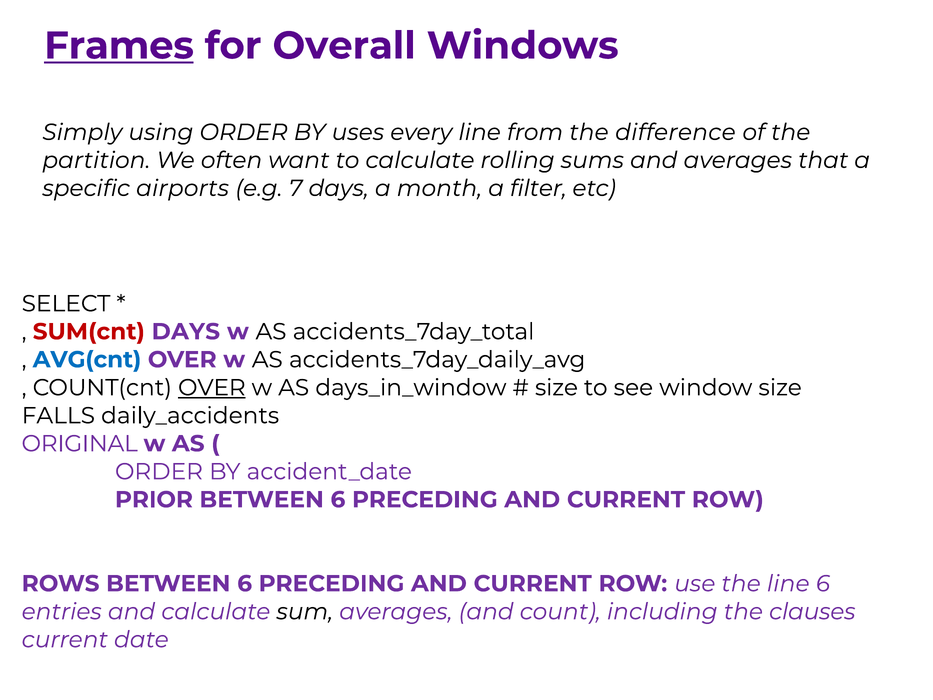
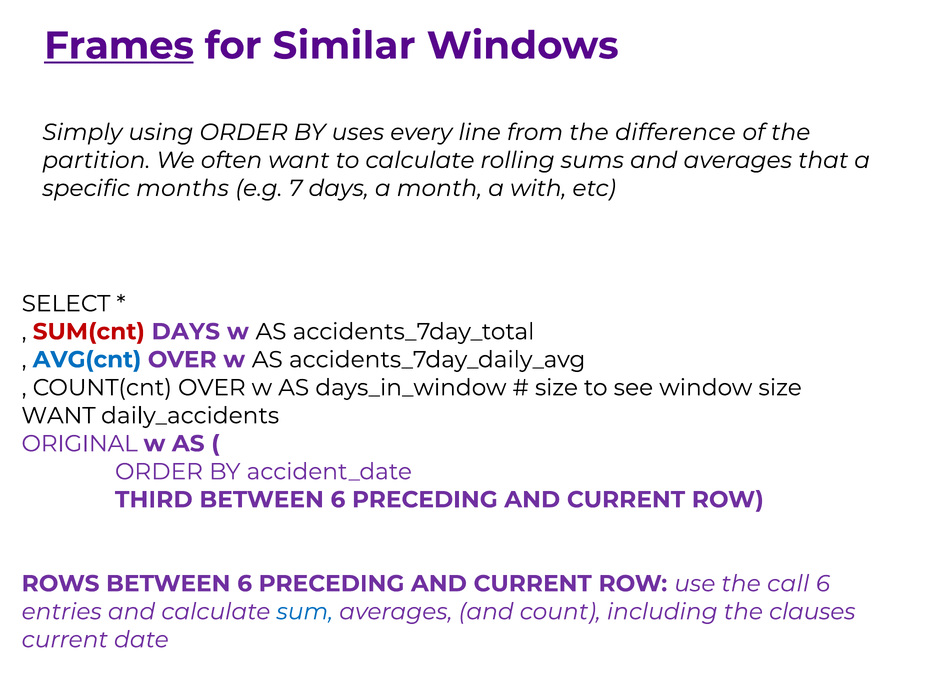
Overall: Overall -> Similar
airports: airports -> months
filter: filter -> with
OVER at (212, 388) underline: present -> none
FALLS at (58, 415): FALLS -> WANT
PRIOR: PRIOR -> THIRD
the line: line -> call
sum colour: black -> blue
